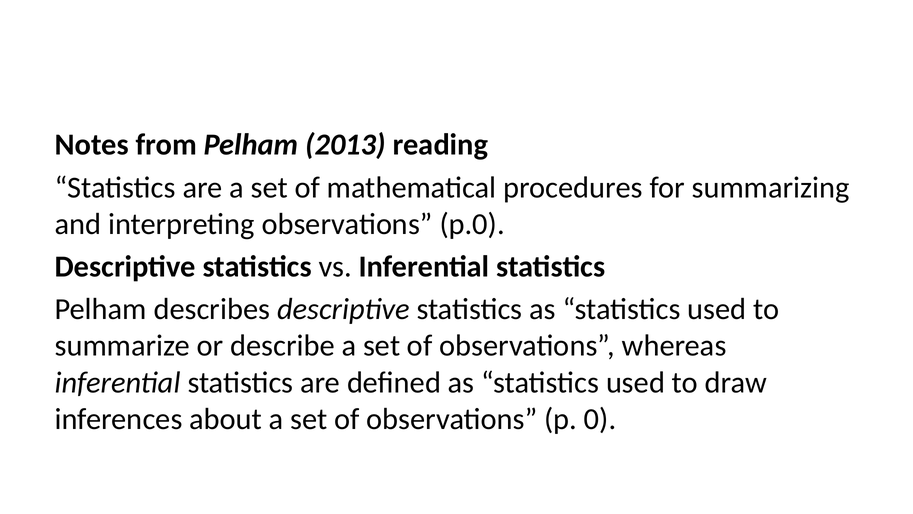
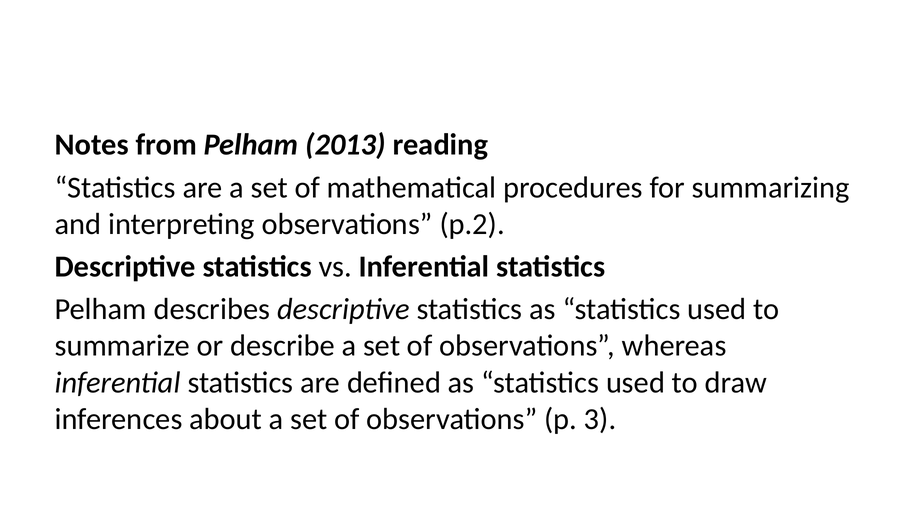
p.0: p.0 -> p.2
0: 0 -> 3
